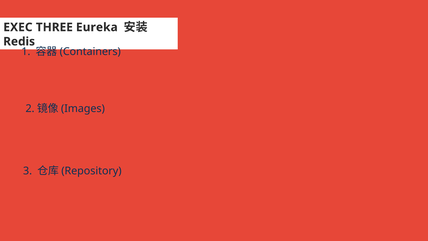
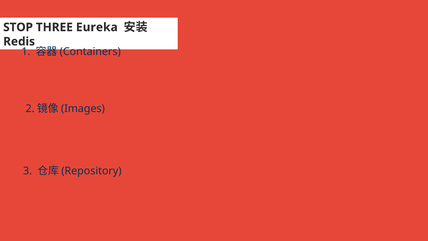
EXEC: EXEC -> STOP
